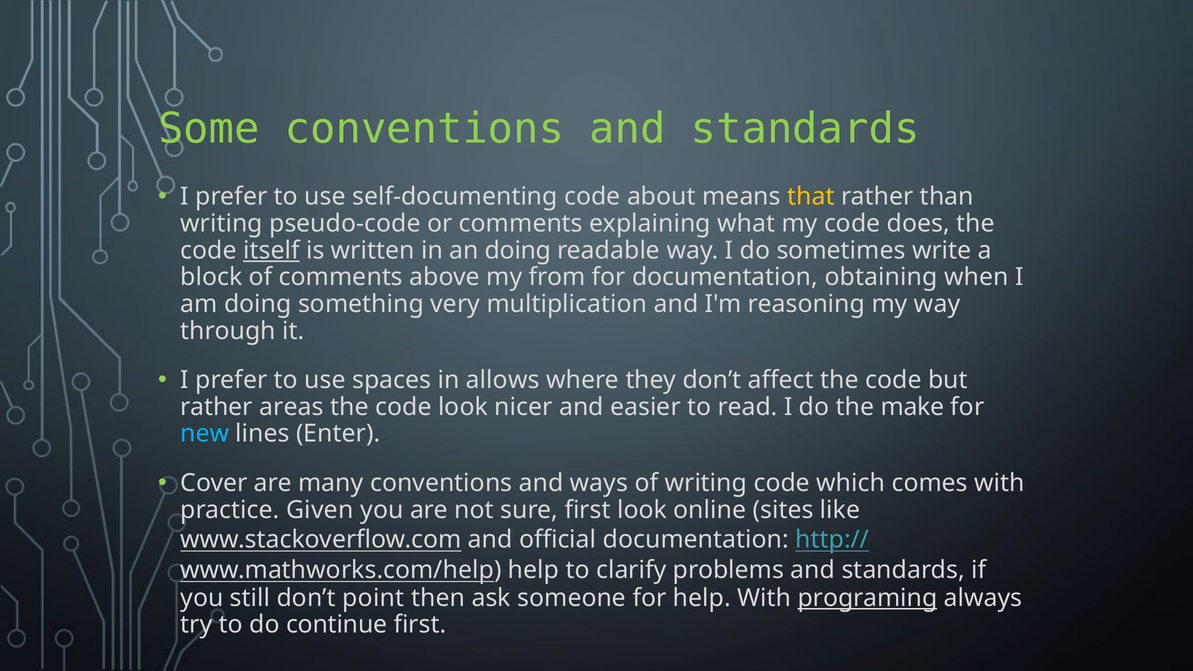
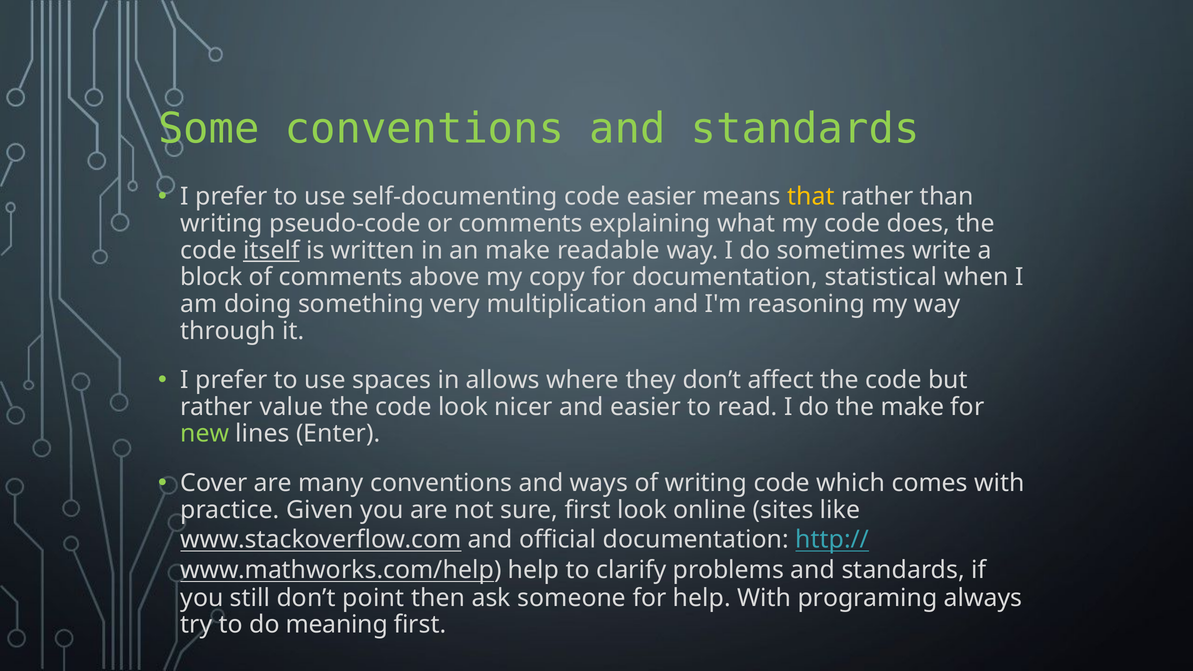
code about: about -> easier
an doing: doing -> make
from: from -> copy
obtaining: obtaining -> statistical
areas: areas -> value
new colour: light blue -> light green
programing underline: present -> none
continue: continue -> meaning
